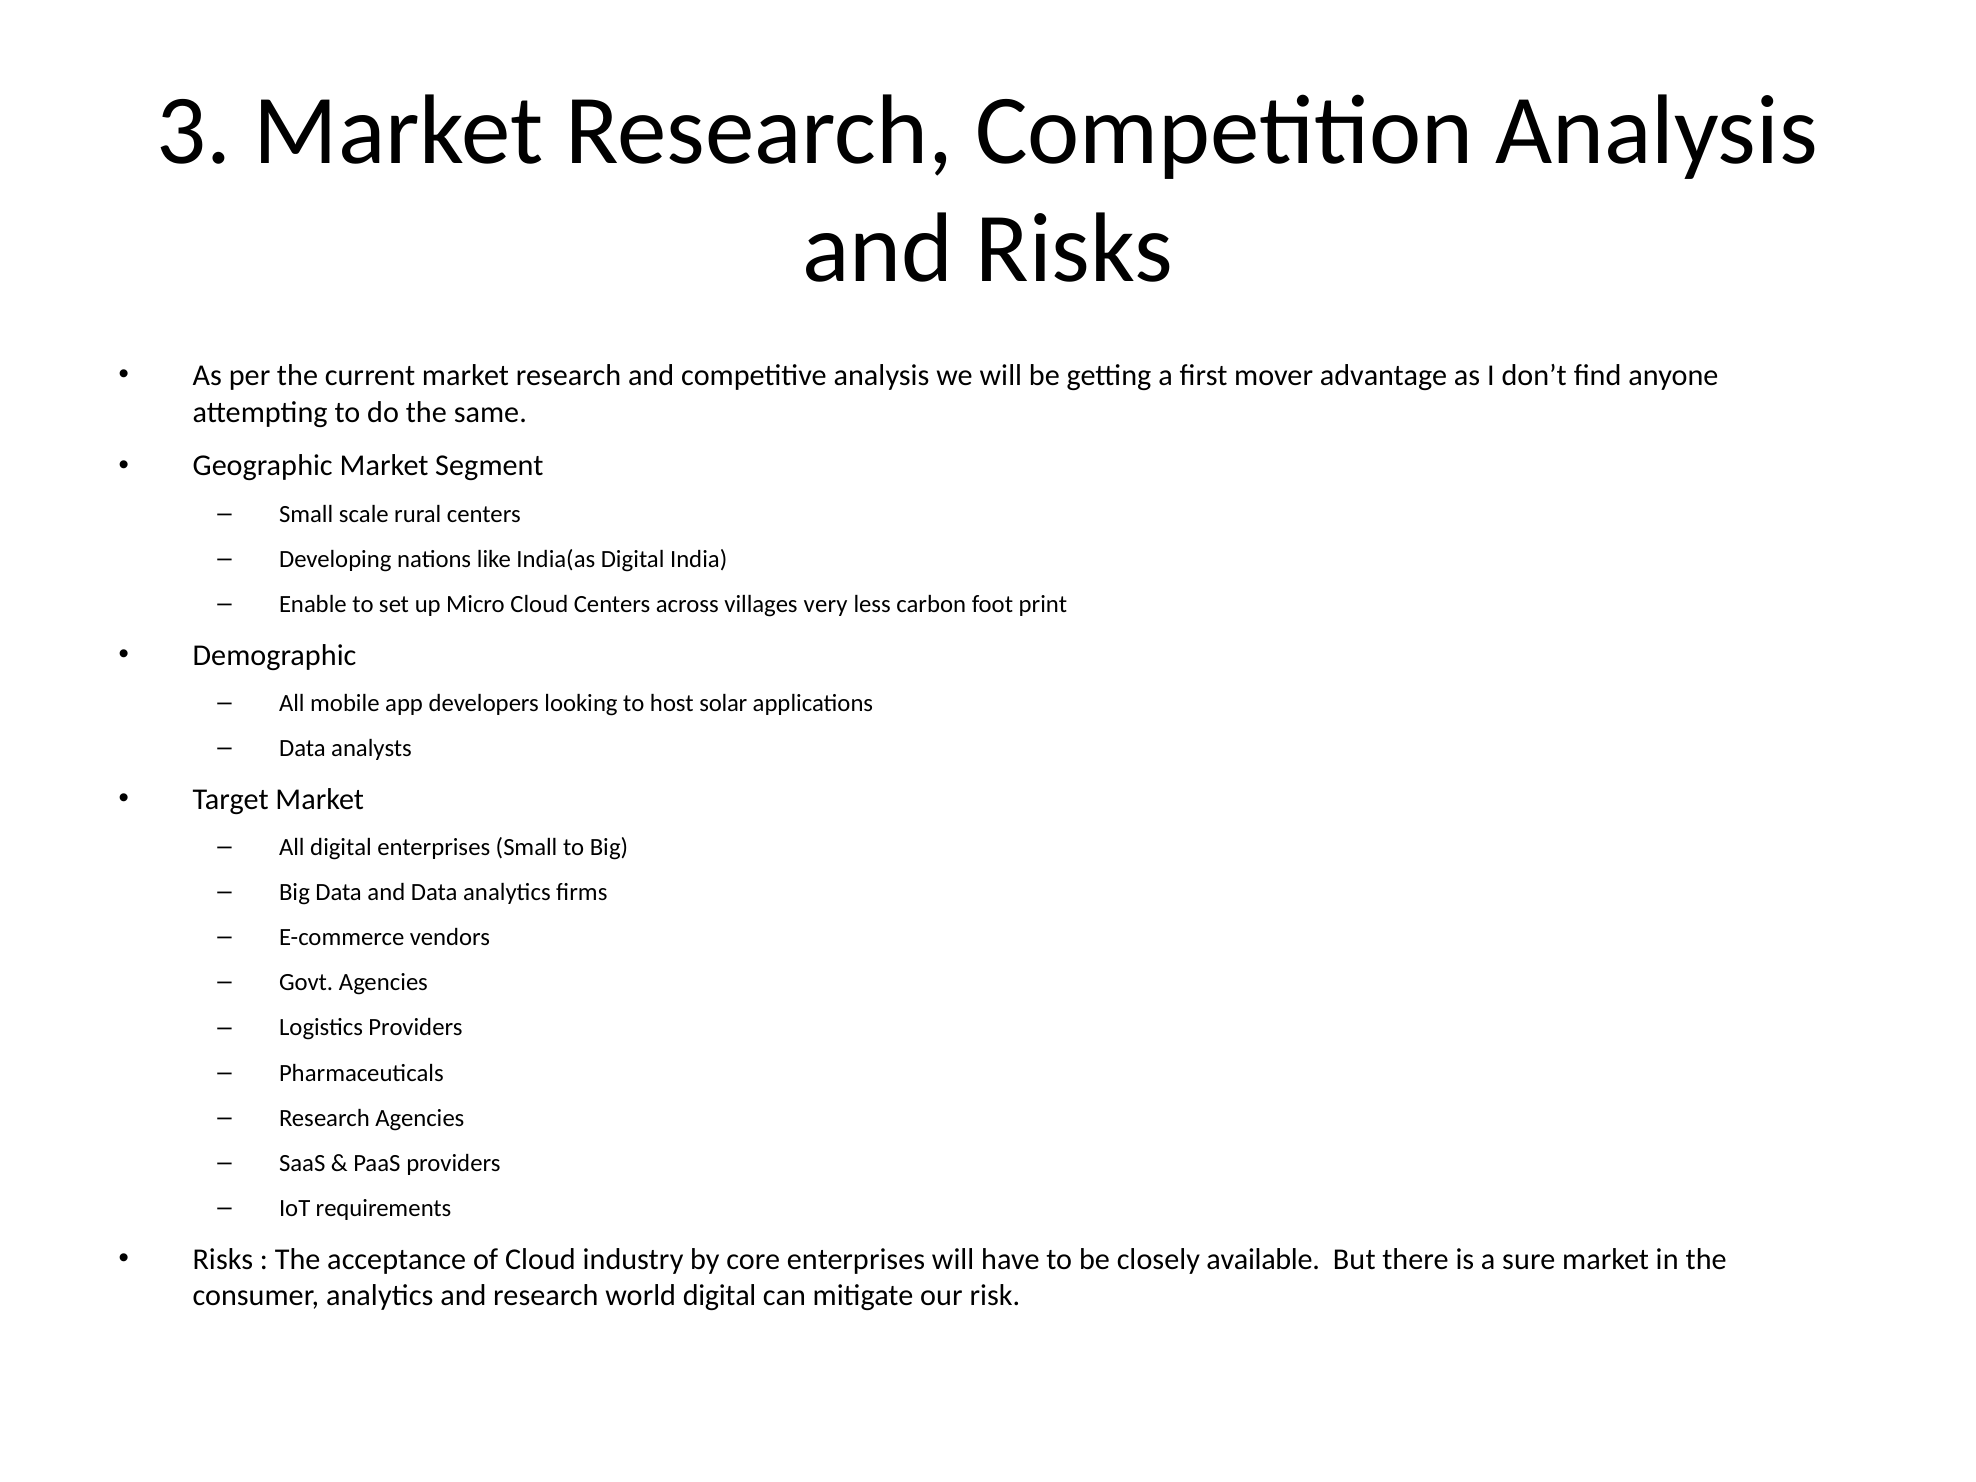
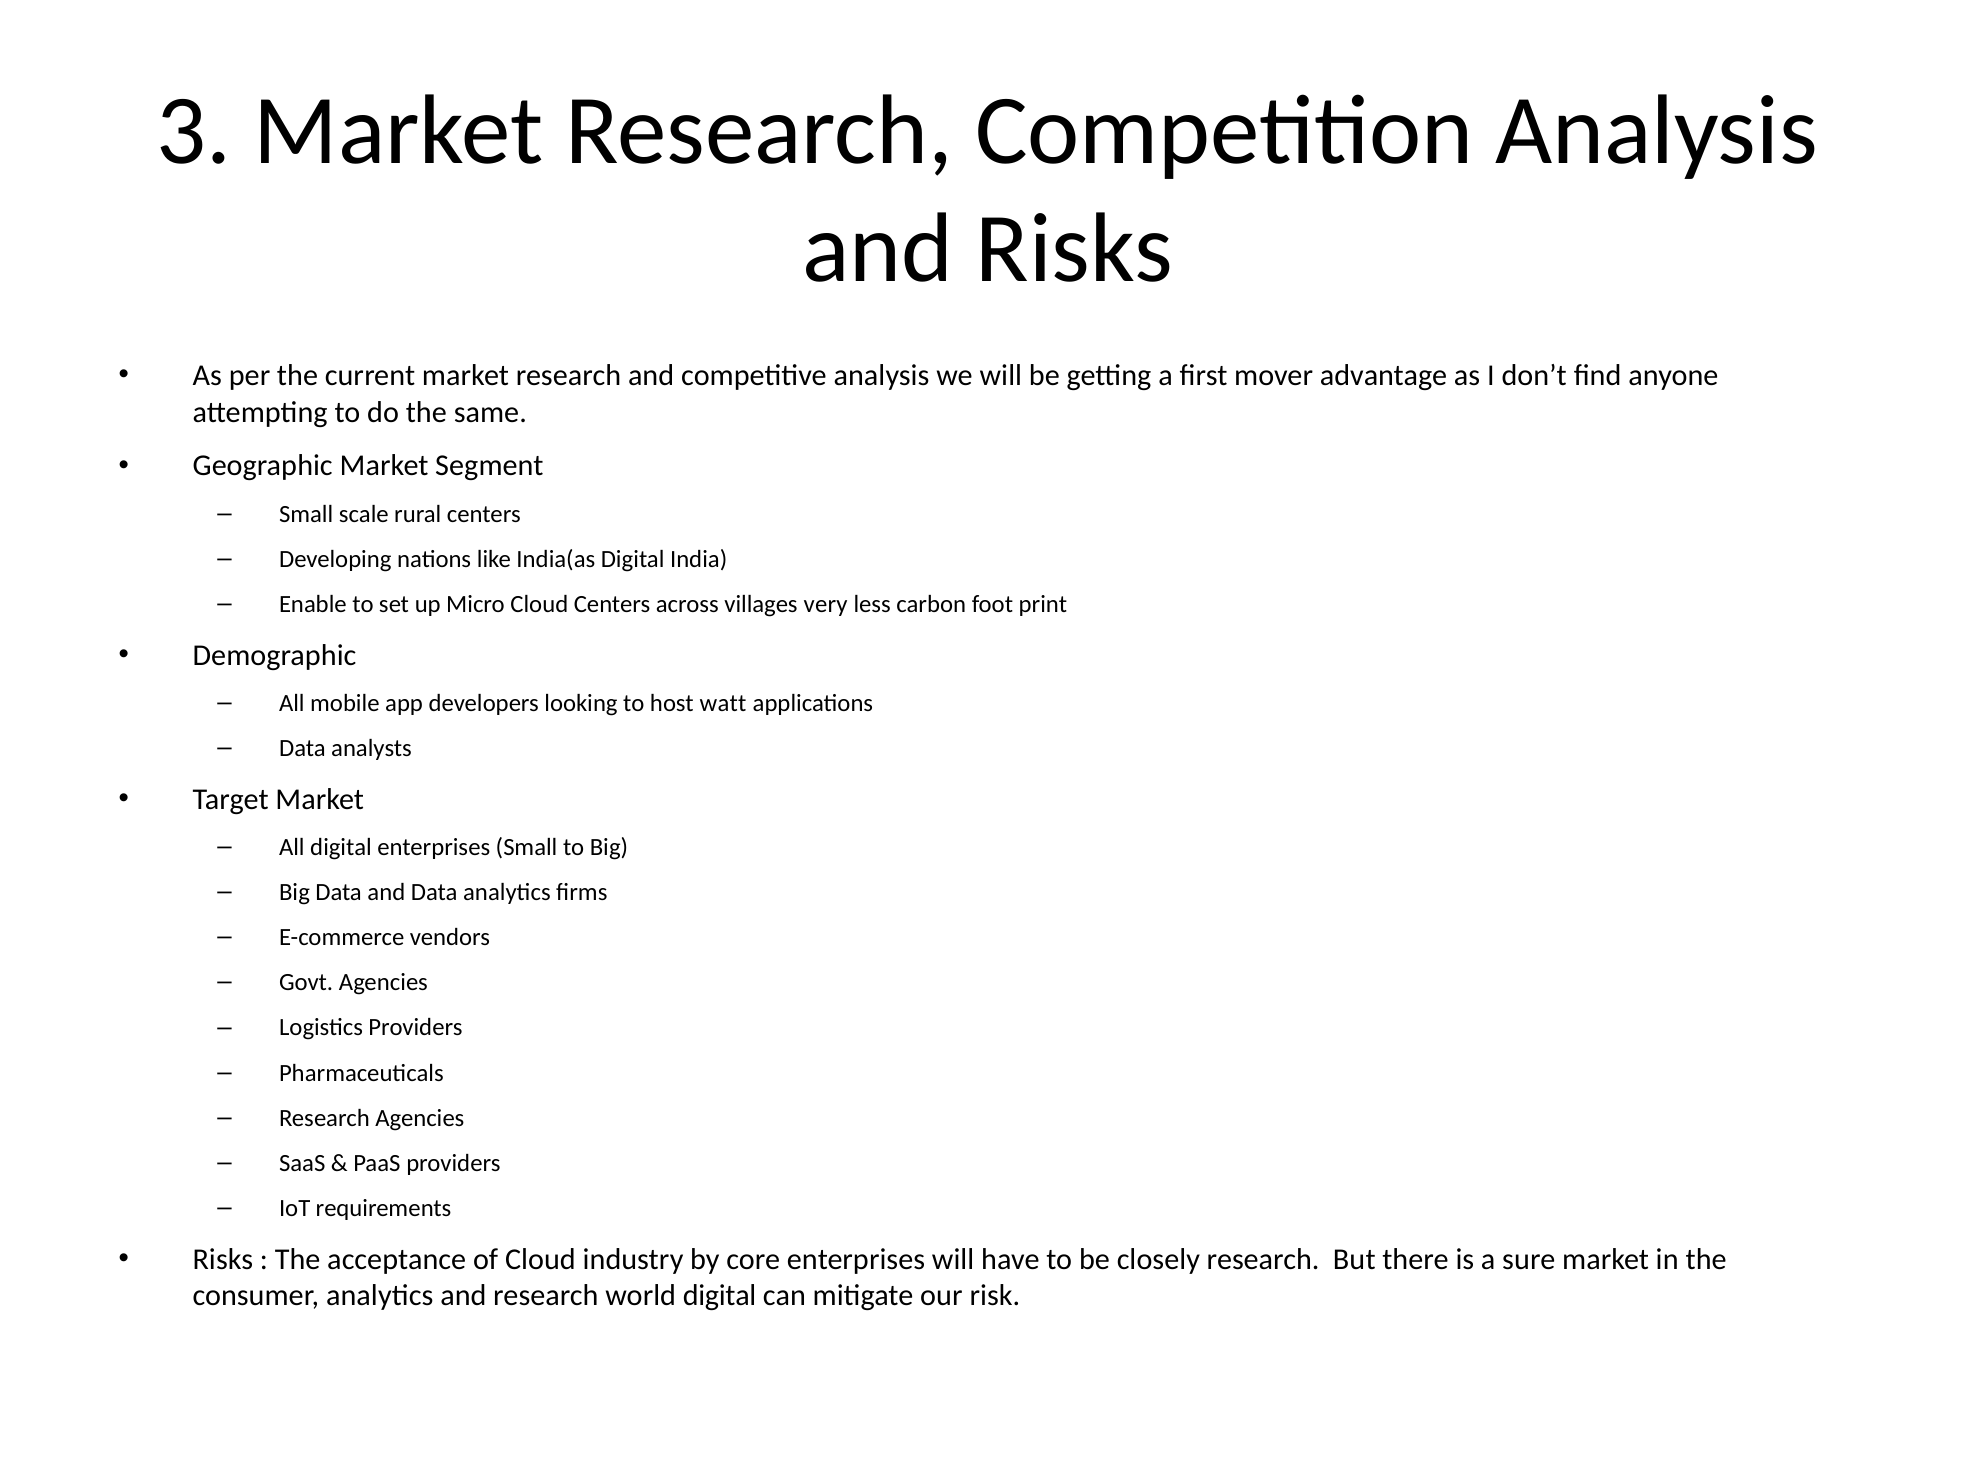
solar: solar -> watt
closely available: available -> research
